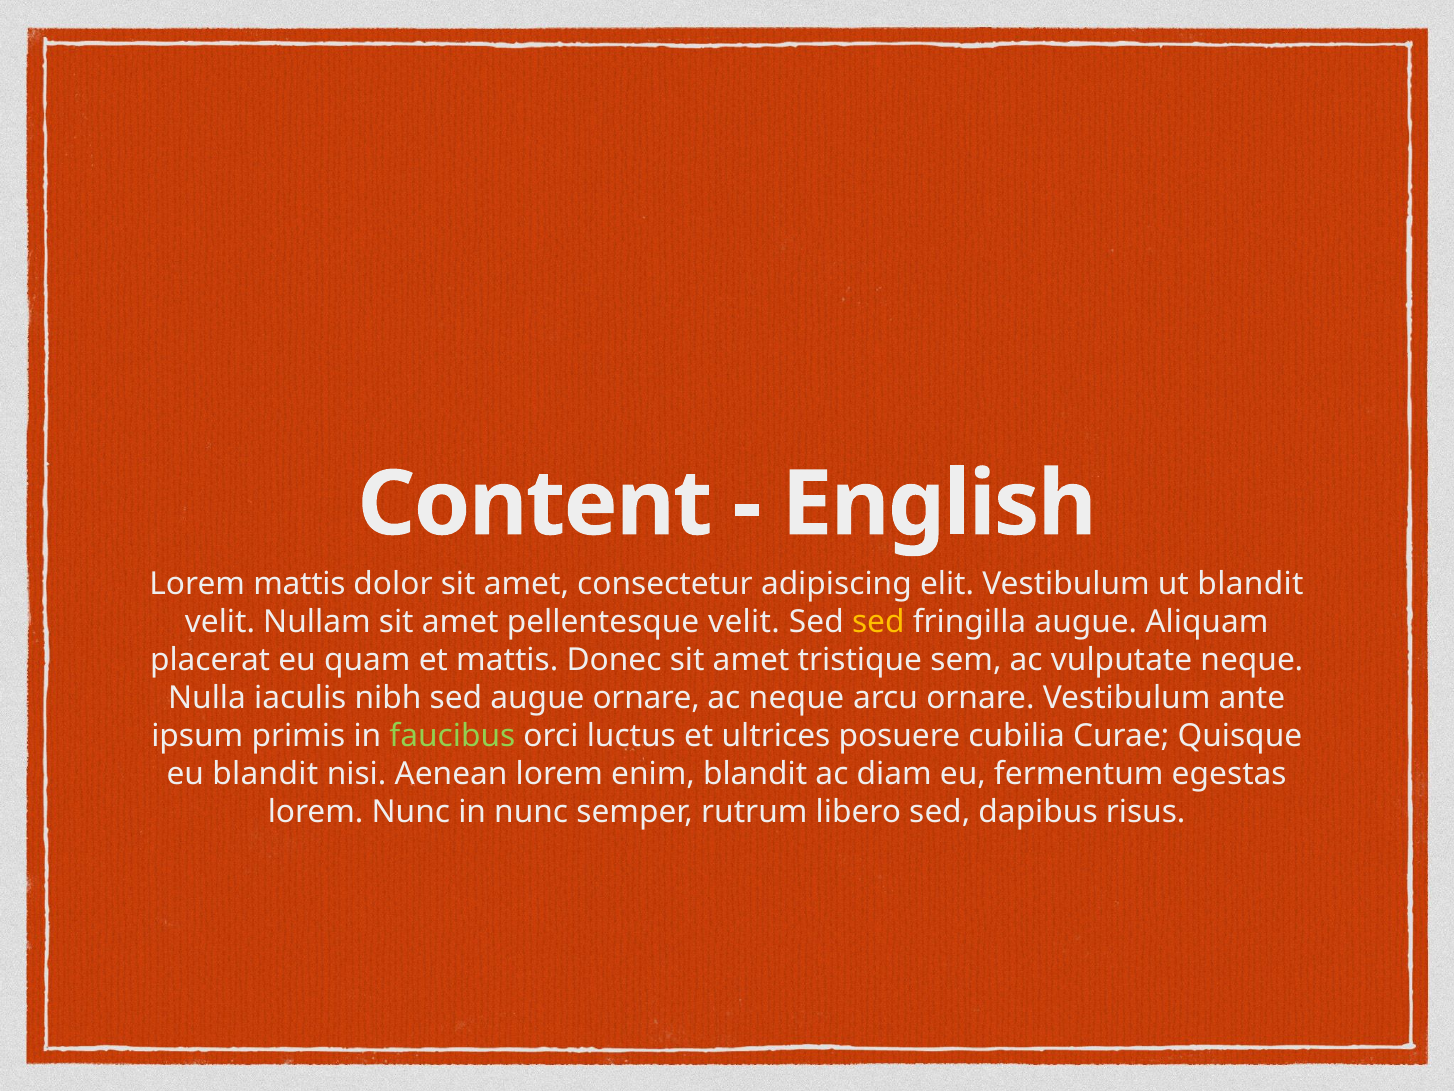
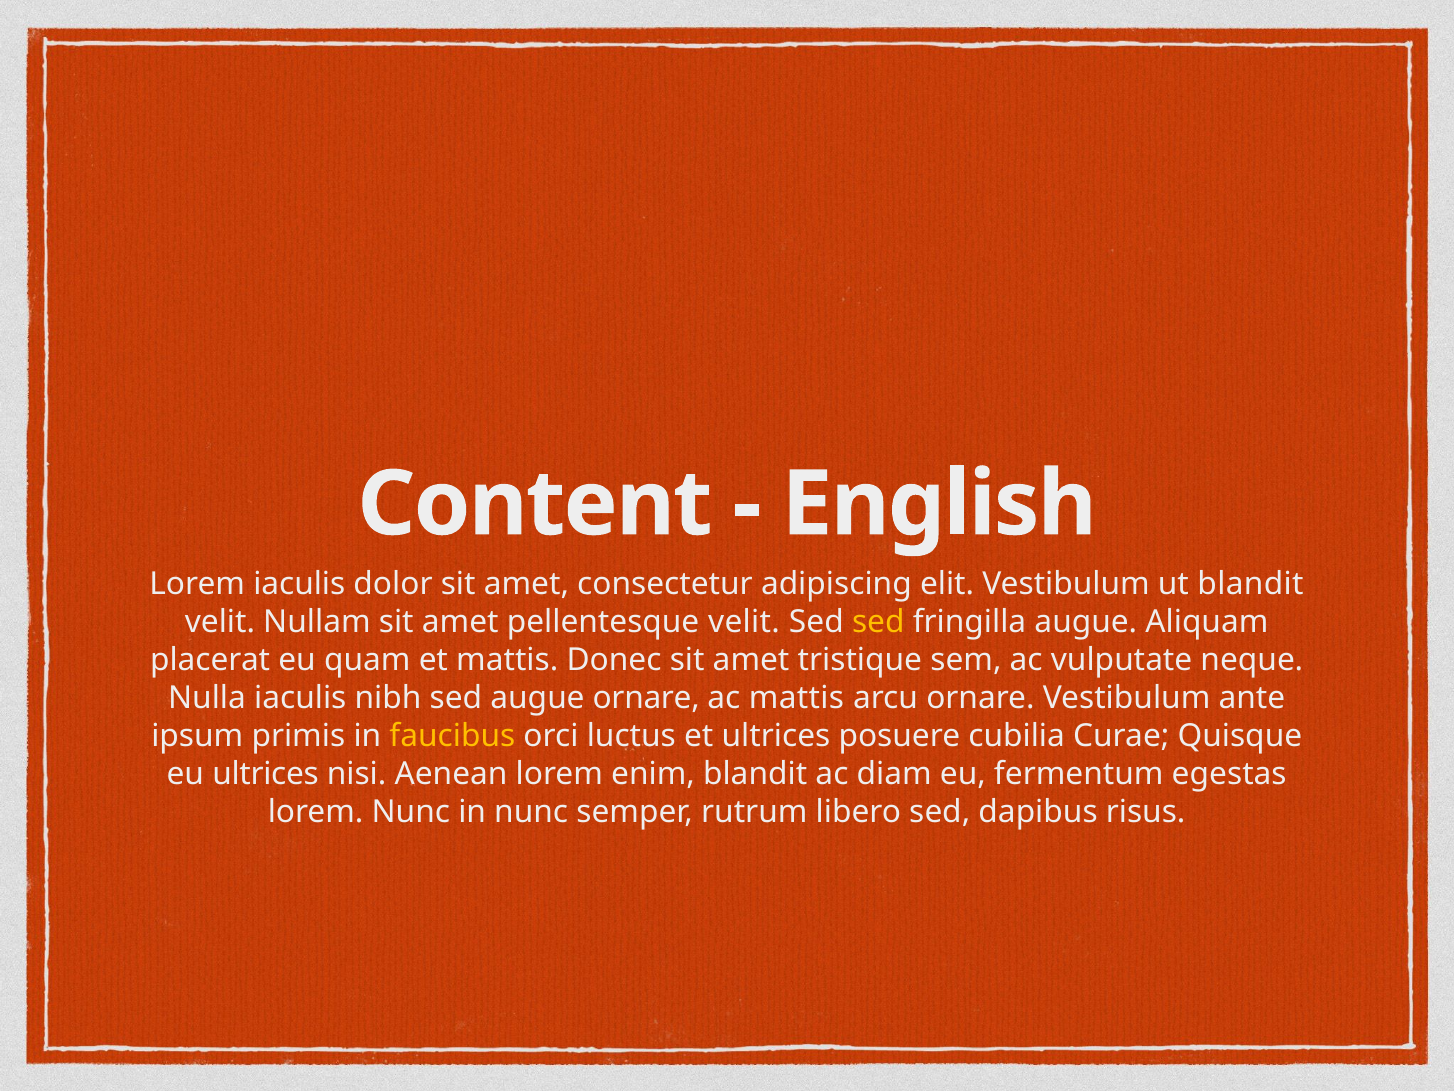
Lorem mattis: mattis -> iaculis
ac neque: neque -> mattis
faucibus colour: light green -> yellow
eu blandit: blandit -> ultrices
